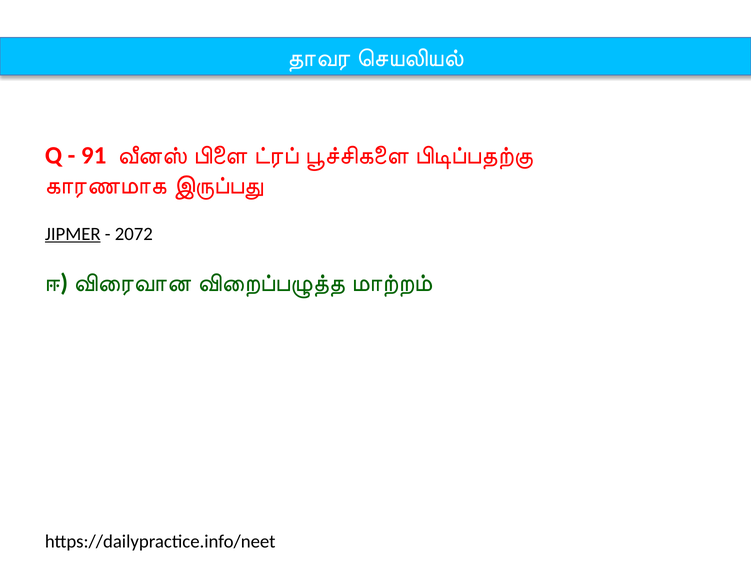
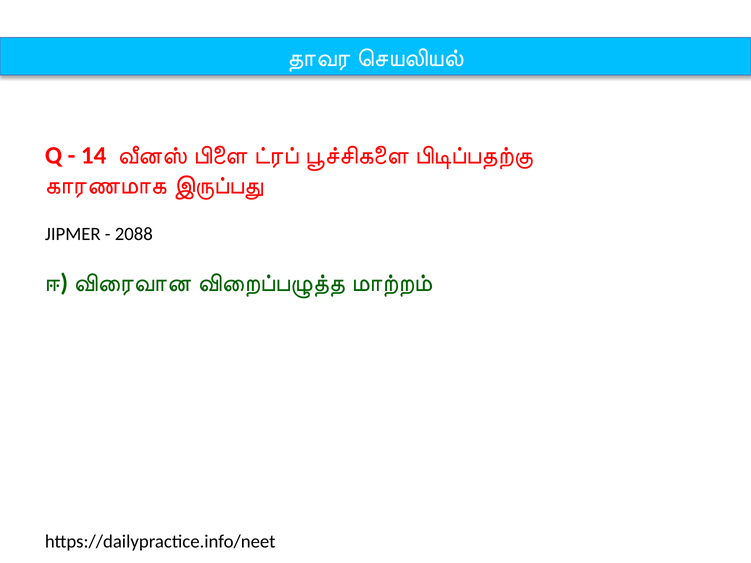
91: 91 -> 14
JIPMER underline: present -> none
2072: 2072 -> 2088
